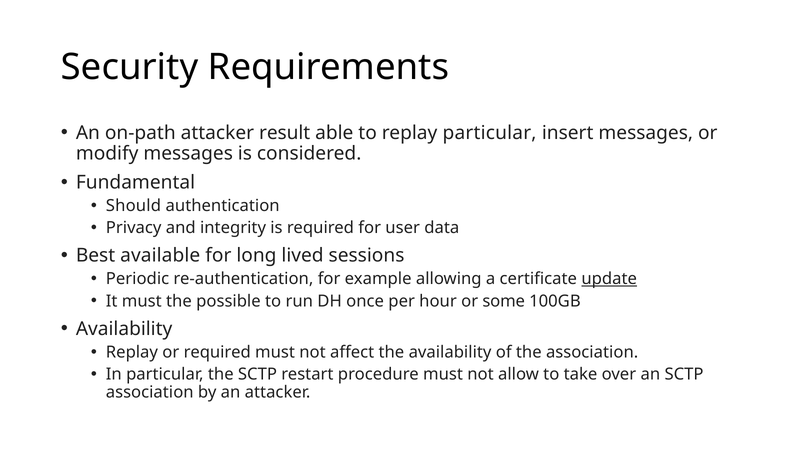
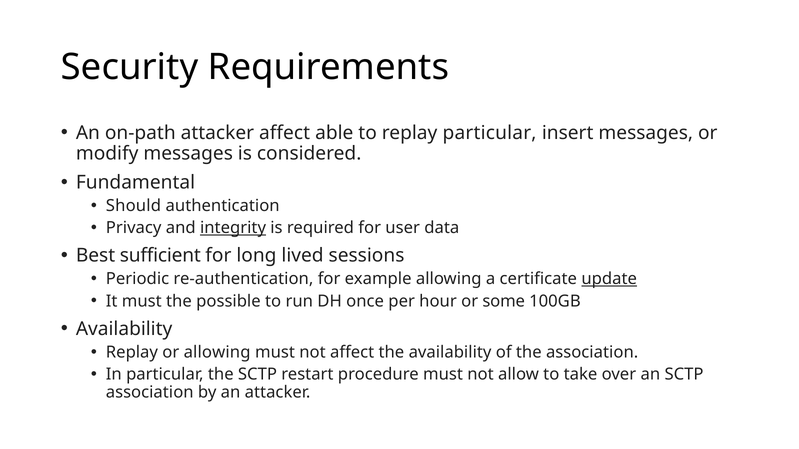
attacker result: result -> affect
integrity underline: none -> present
available: available -> sufficient
or required: required -> allowing
